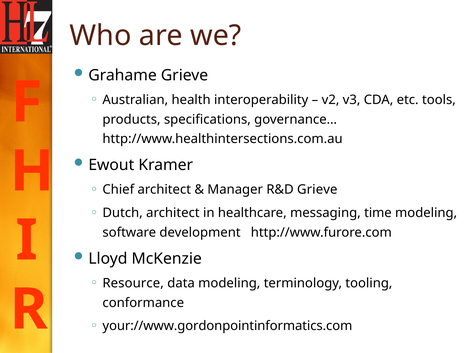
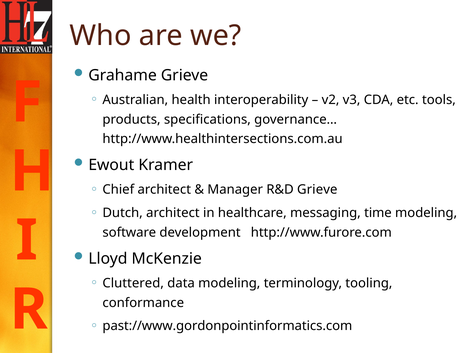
Resource: Resource -> Cluttered
your://www.gordonpointinformatics.com: your://www.gordonpointinformatics.com -> past://www.gordonpointinformatics.com
